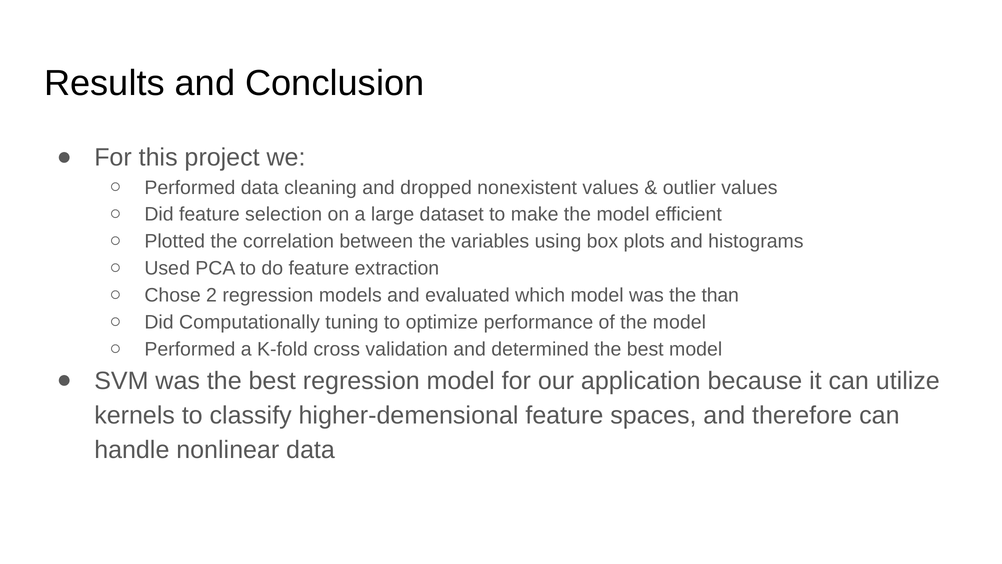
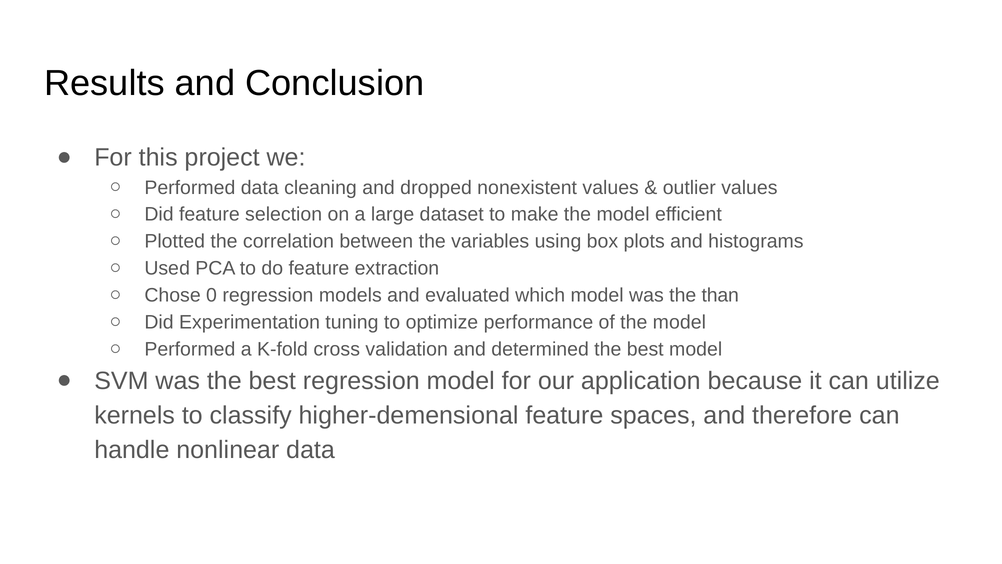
2: 2 -> 0
Computationally: Computationally -> Experimentation
